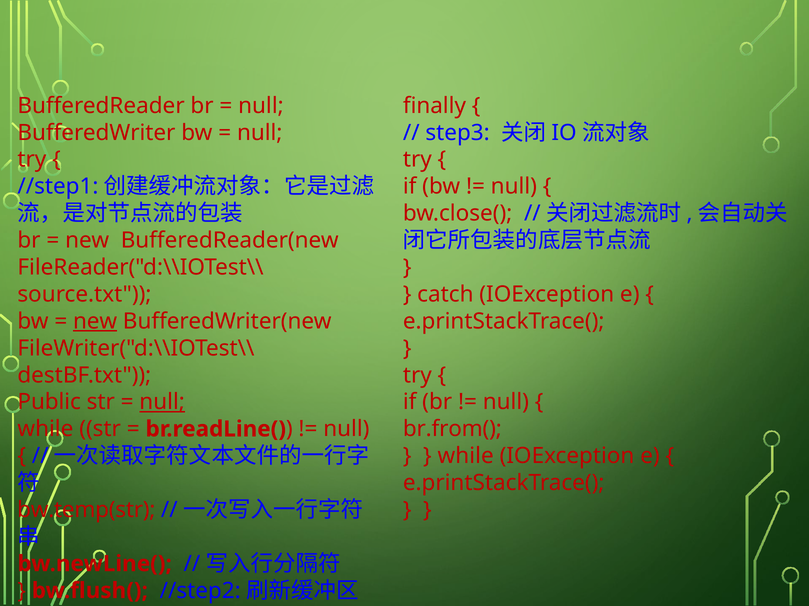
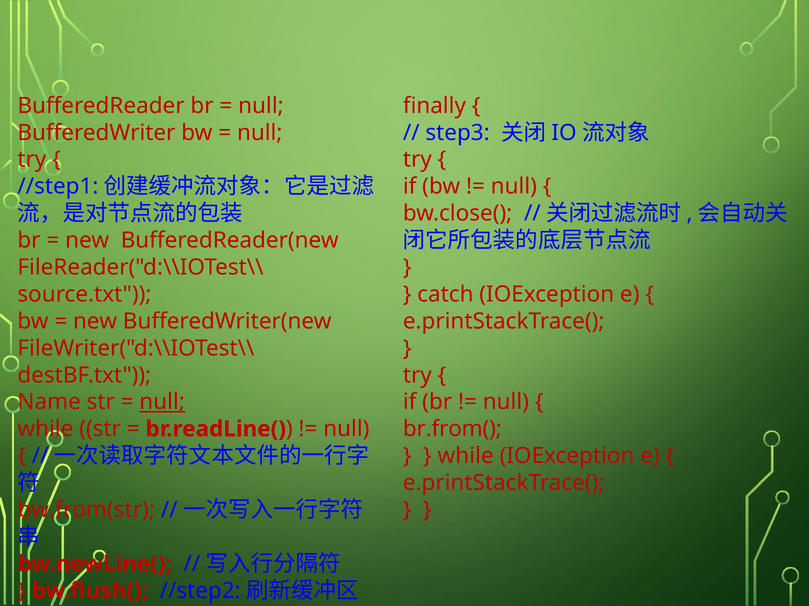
new at (95, 322) underline: present -> none
Public: Public -> Name
bw.temp(str: bw.temp(str -> bw.from(str
